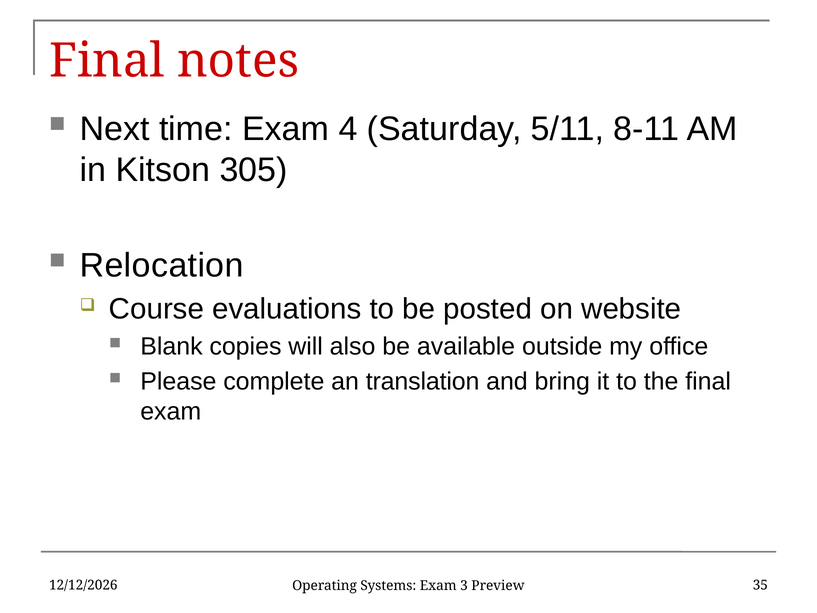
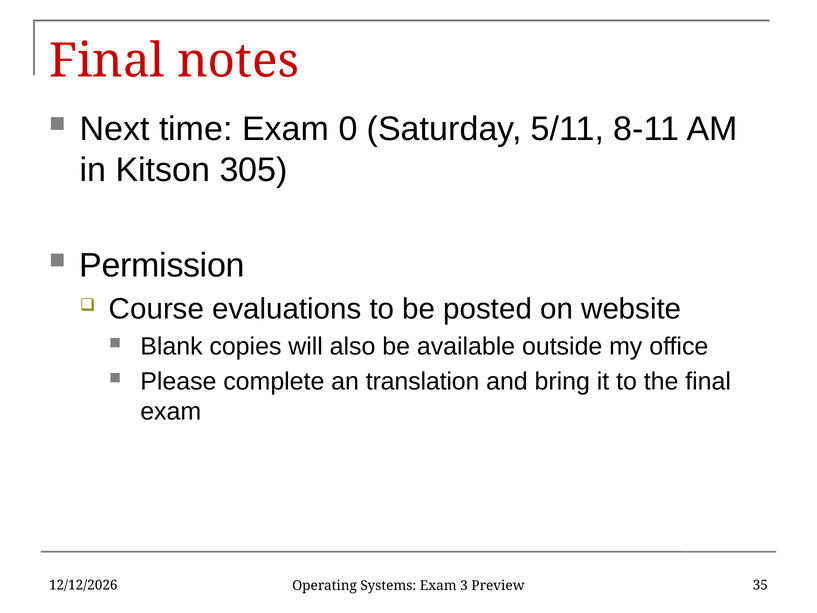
4: 4 -> 0
Relocation: Relocation -> Permission
